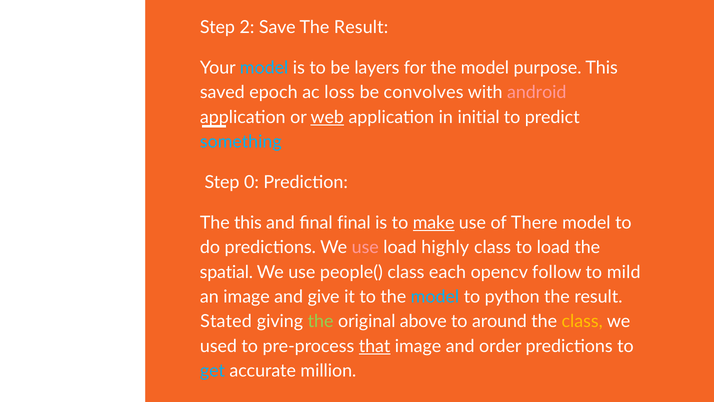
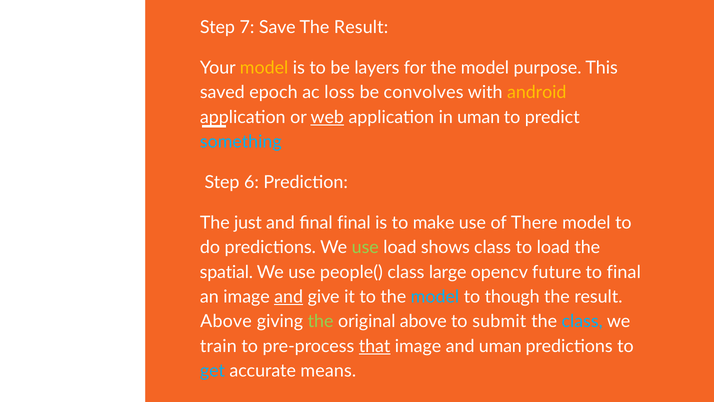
2: 2 -> 7
model at (264, 68) colour: light blue -> yellow
android colour: pink -> yellow
in initial: initial -> uman
0: 0 -> 6
The this: this -> just
make underline: present -> none
use at (365, 247) colour: pink -> light green
highly: highly -> shows
each: each -> large
follow: follow -> future
to mild: mild -> final
and at (289, 297) underline: none -> present
python: python -> though
Stated at (226, 321): Stated -> Above
around: around -> submit
class at (582, 321) colour: yellow -> light blue
used: used -> train
and order: order -> uman
million: million -> means
